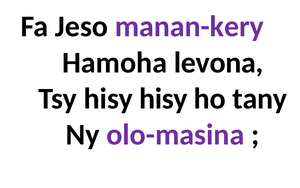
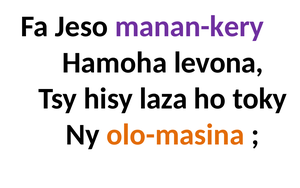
hisy hisy: hisy -> laza
tany: tany -> toky
olo-masina colour: purple -> orange
